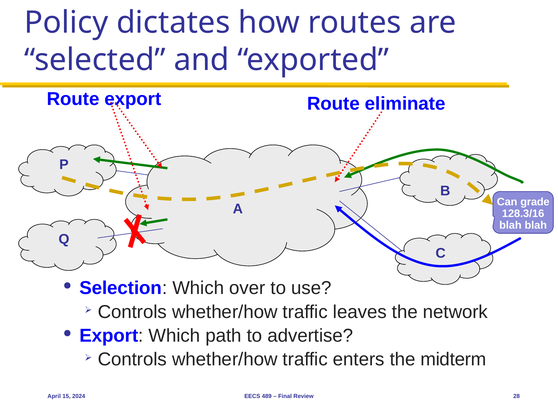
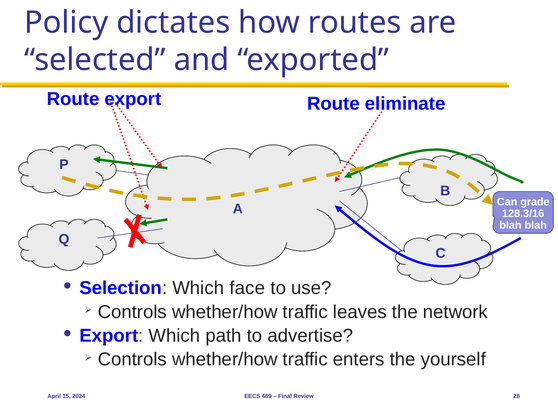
over: over -> face
midterm: midterm -> yourself
